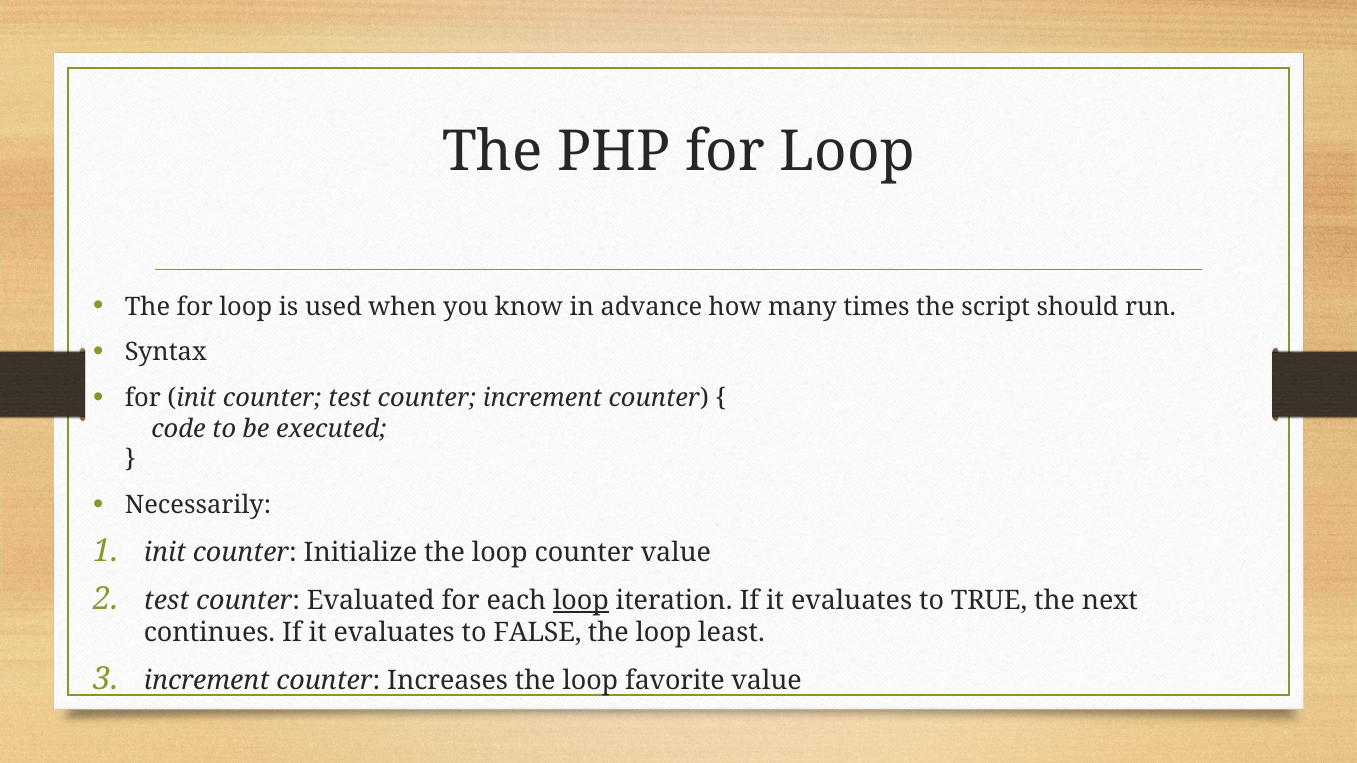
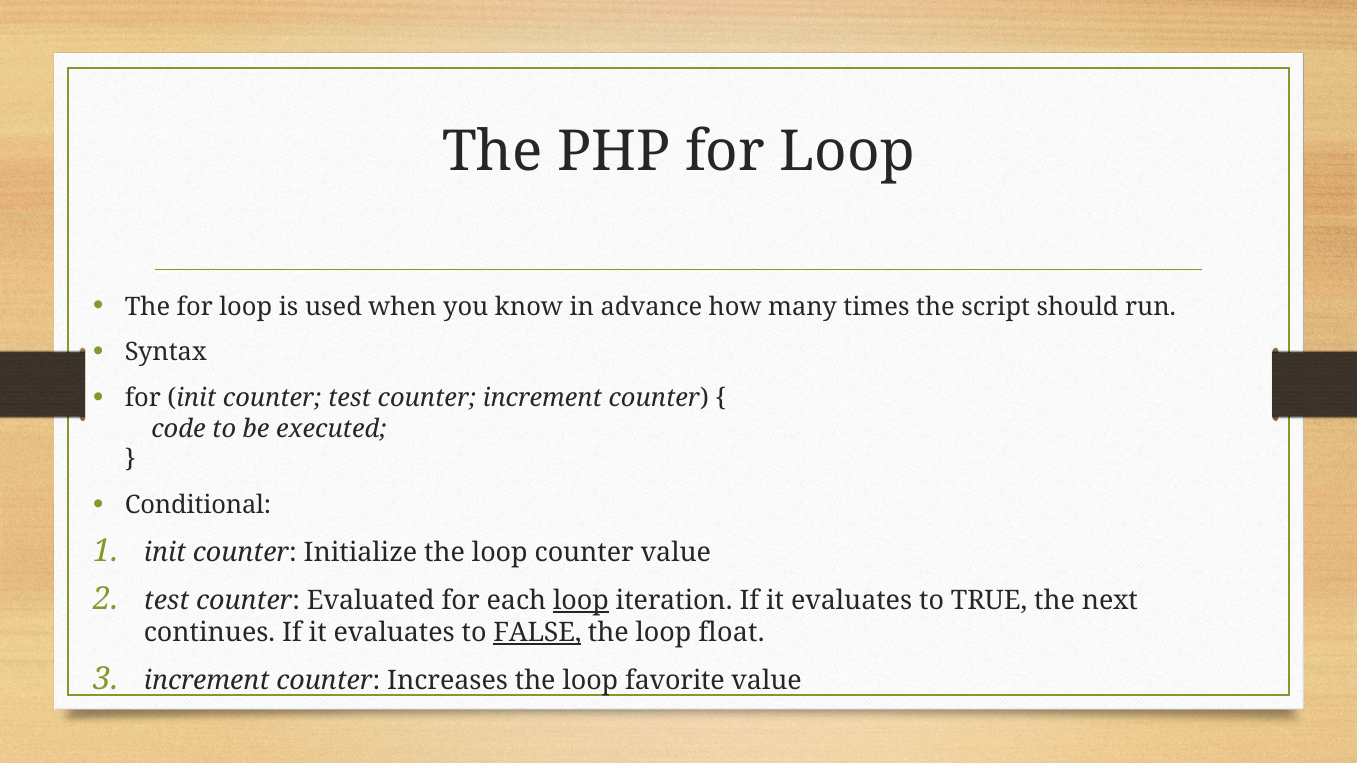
Necessarily: Necessarily -> Conditional
FALSE underline: none -> present
least: least -> float
